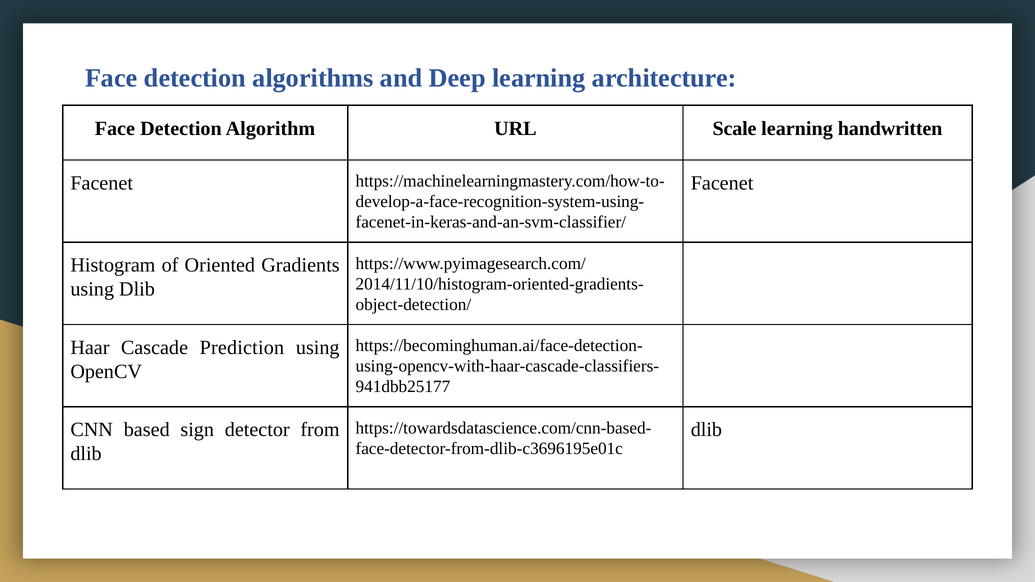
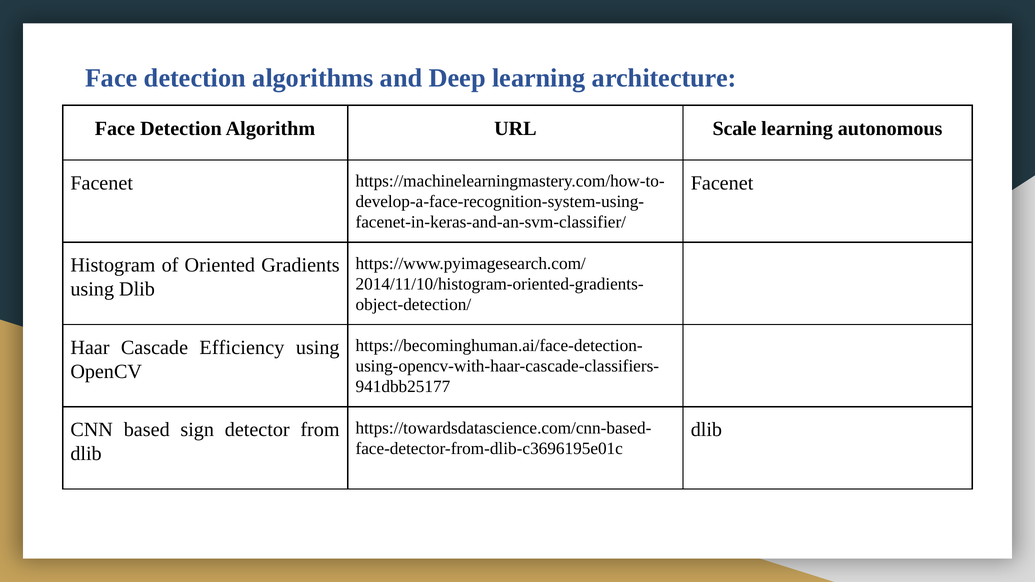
handwritten: handwritten -> autonomous
Prediction: Prediction -> Efficiency
